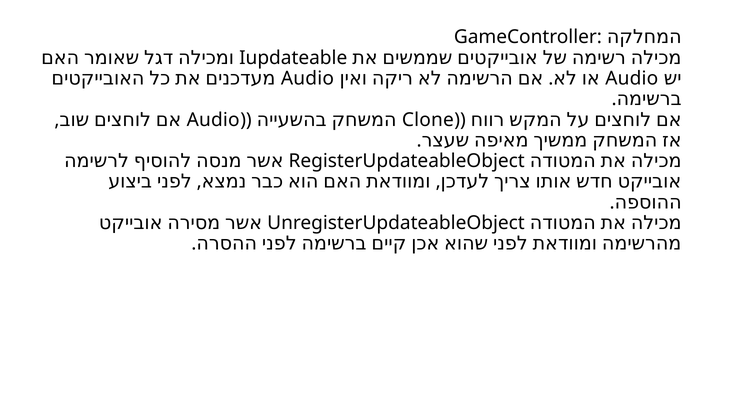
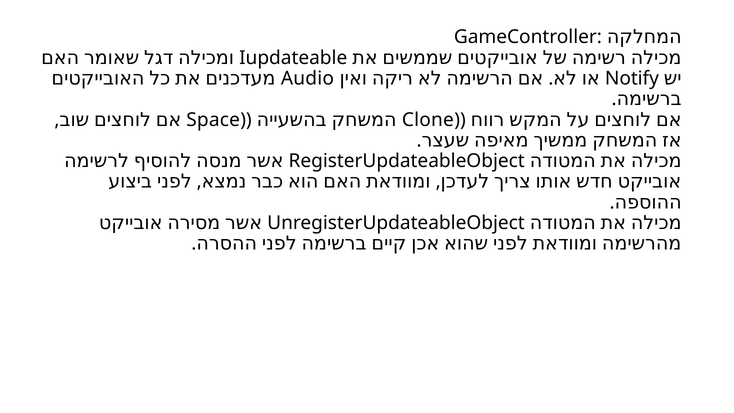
Audio at (632, 78): Audio -> Notify
Audio at (213, 120): Audio -> Space
